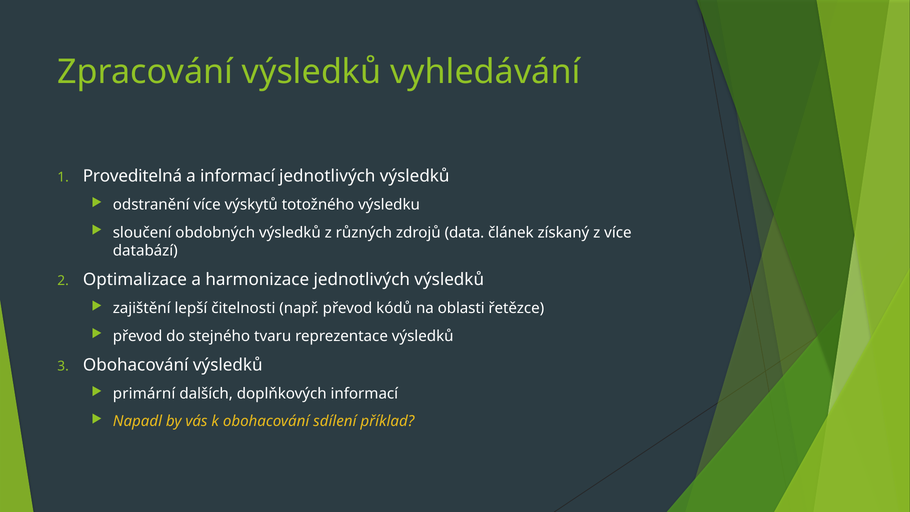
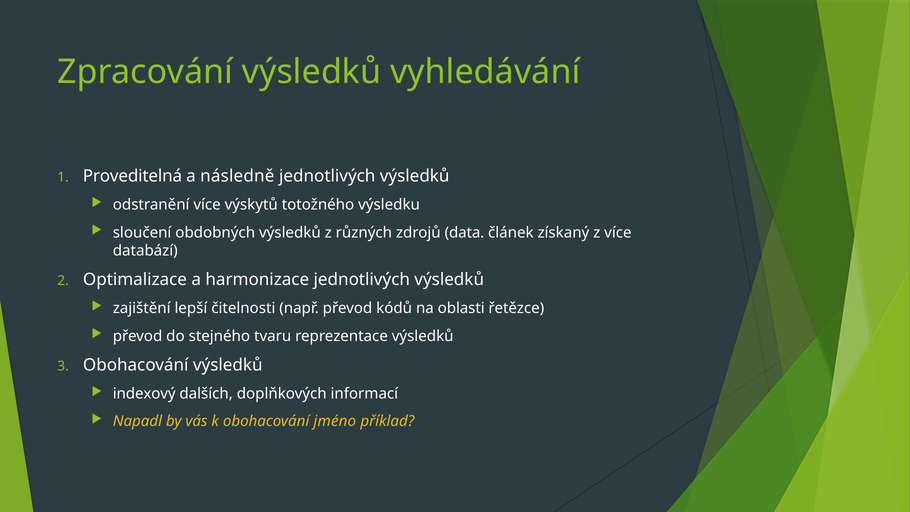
a informací: informací -> následně
primární: primární -> indexový
sdílení: sdílení -> jméno
